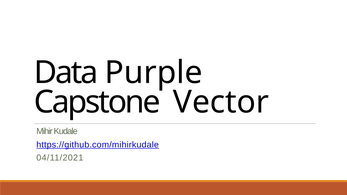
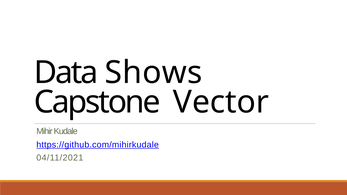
Purple: Purple -> Shows
